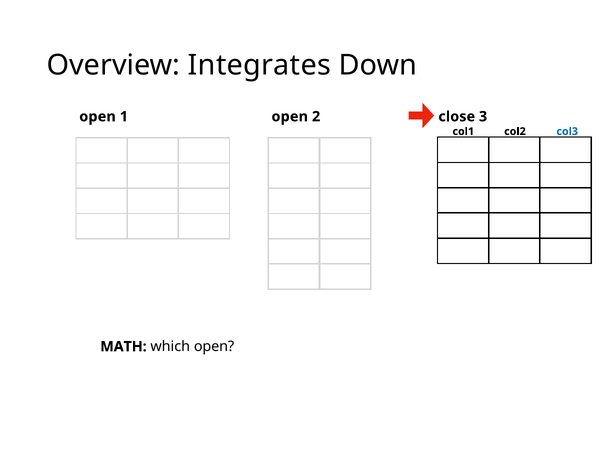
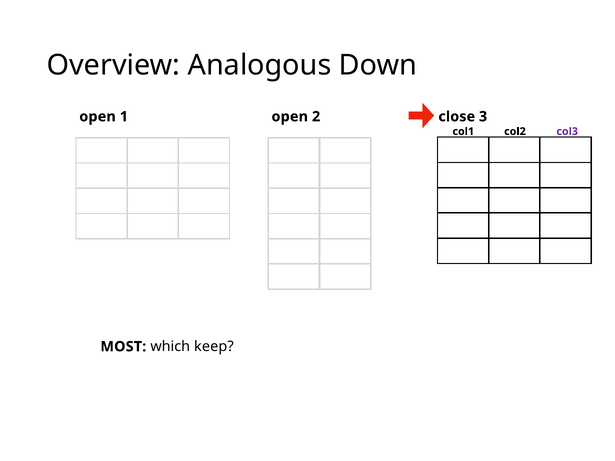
Integrates: Integrates -> Analogous
col3 colour: blue -> purple
MATH: MATH -> MOST
which open: open -> keep
